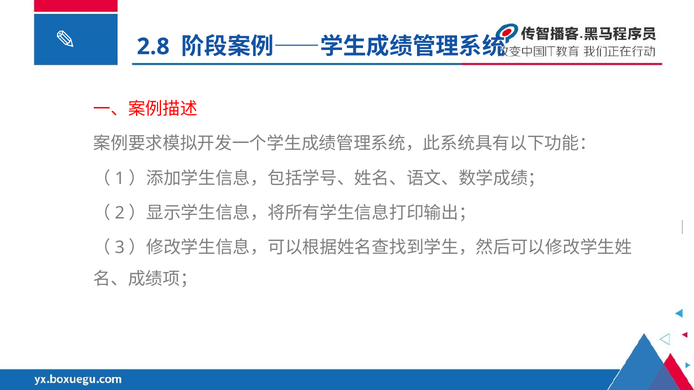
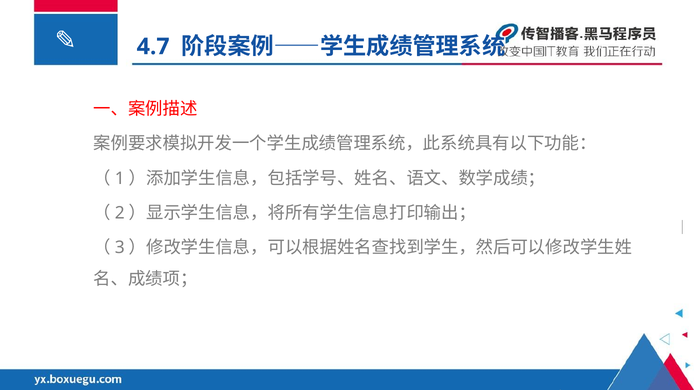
2.8: 2.8 -> 4.7
